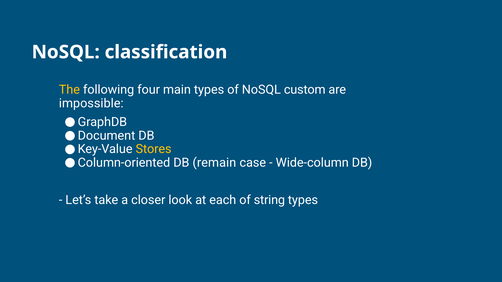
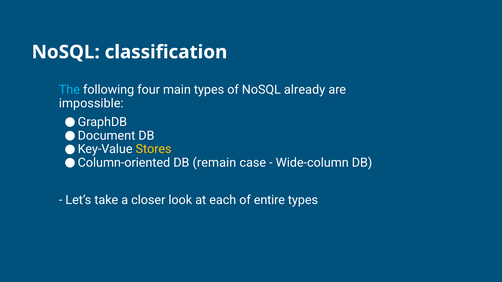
The colour: yellow -> light blue
custom: custom -> already
string: string -> entire
